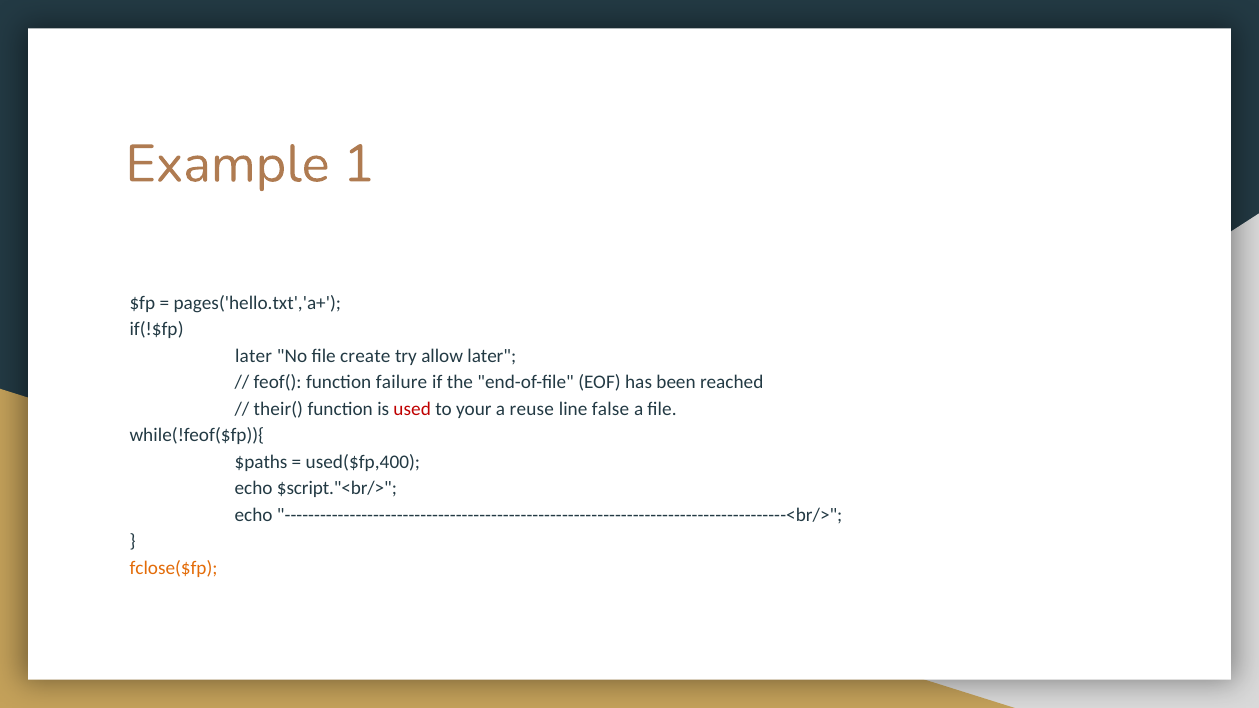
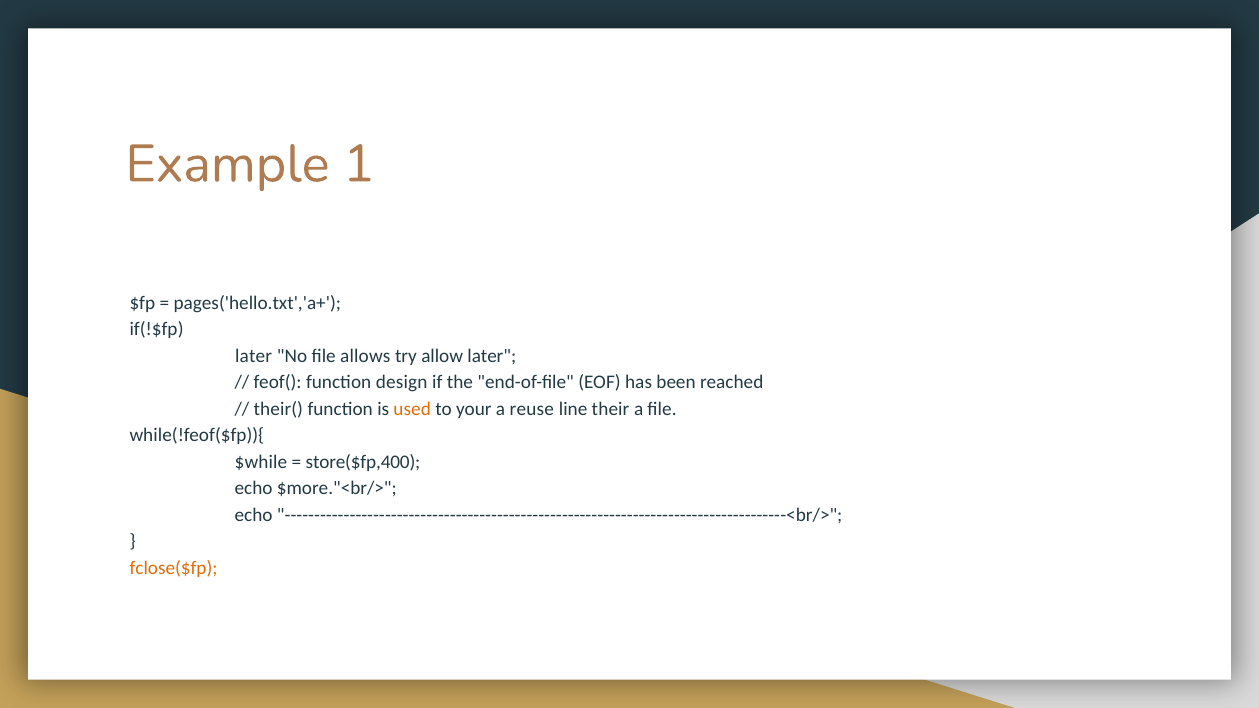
create: create -> allows
failure: failure -> design
used colour: red -> orange
false: false -> their
$paths: $paths -> $while
used($fp,400: used($fp,400 -> store($fp,400
$script."<br/>: $script."<br/> -> $more."<br/>
